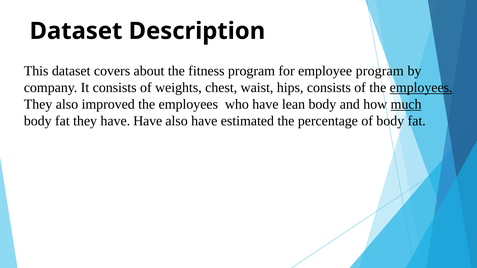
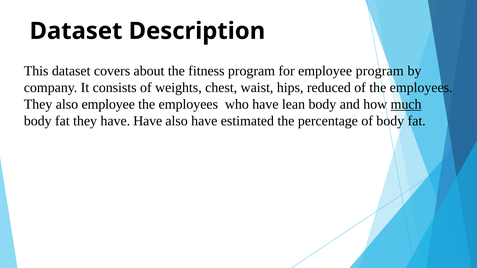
hips consists: consists -> reduced
employees at (421, 88) underline: present -> none
also improved: improved -> employee
